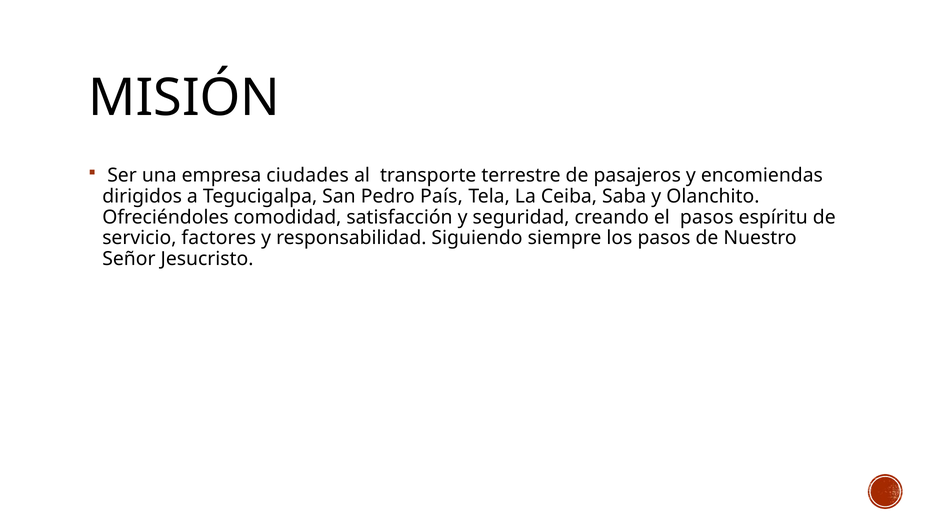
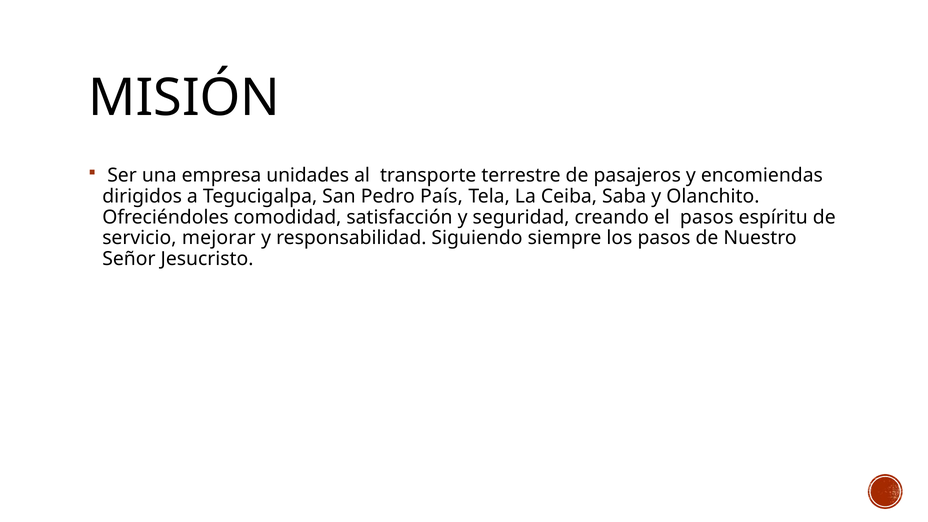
ciudades: ciudades -> unidades
factores: factores -> mejorar
